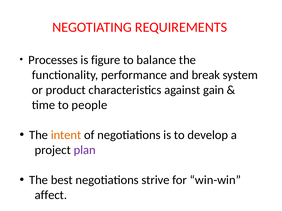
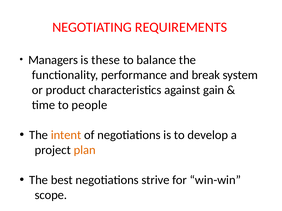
Processes: Processes -> Managers
figure: figure -> these
plan colour: purple -> orange
affect: affect -> scope
